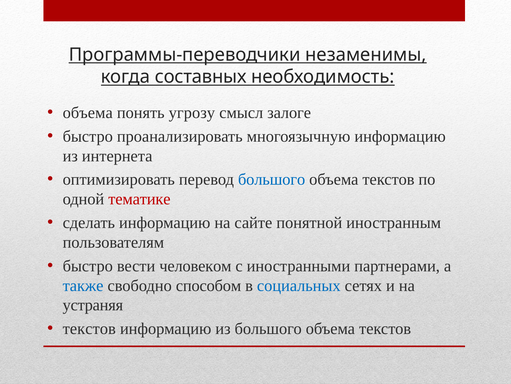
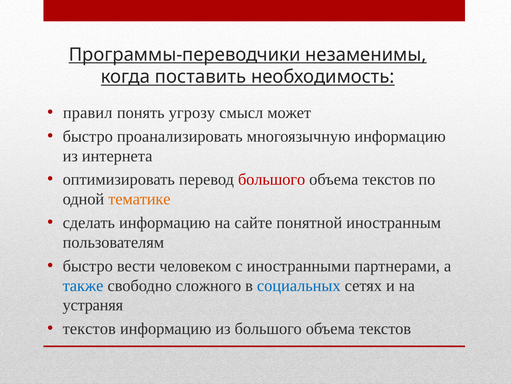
составных: составных -> поставить
объема at (88, 113): объема -> правил
залоге: залоге -> может
большого at (272, 179) colour: blue -> red
тематике colour: red -> orange
способом: способом -> сложного
